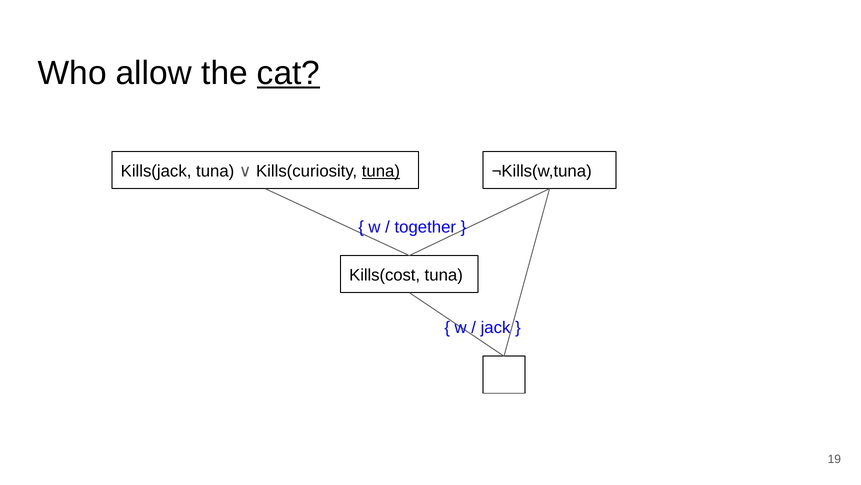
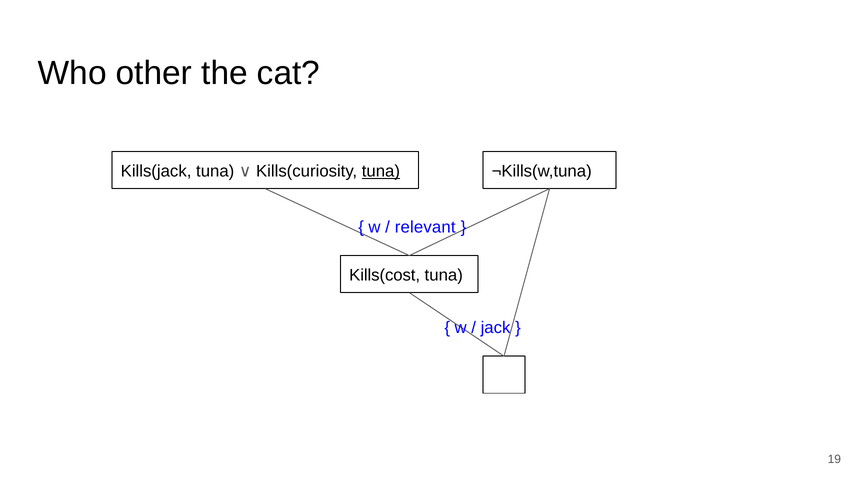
allow: allow -> other
cat underline: present -> none
together: together -> relevant
